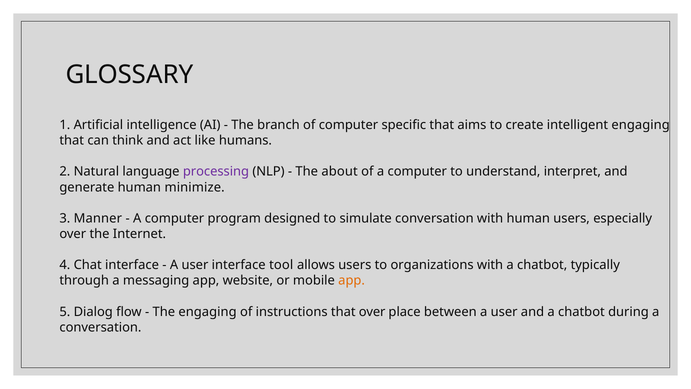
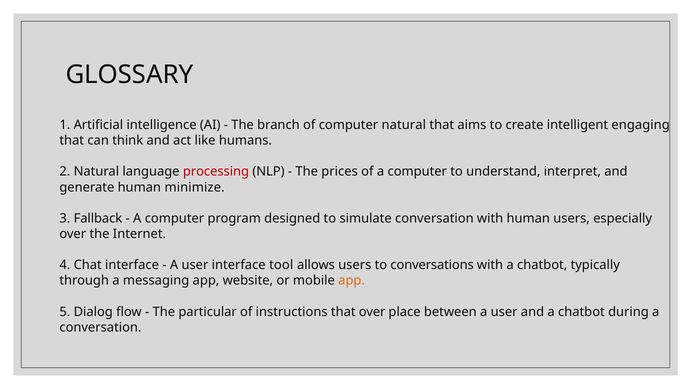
computer specific: specific -> natural
processing colour: purple -> red
about: about -> prices
Manner: Manner -> Fallback
organizations: organizations -> conversations
The engaging: engaging -> particular
